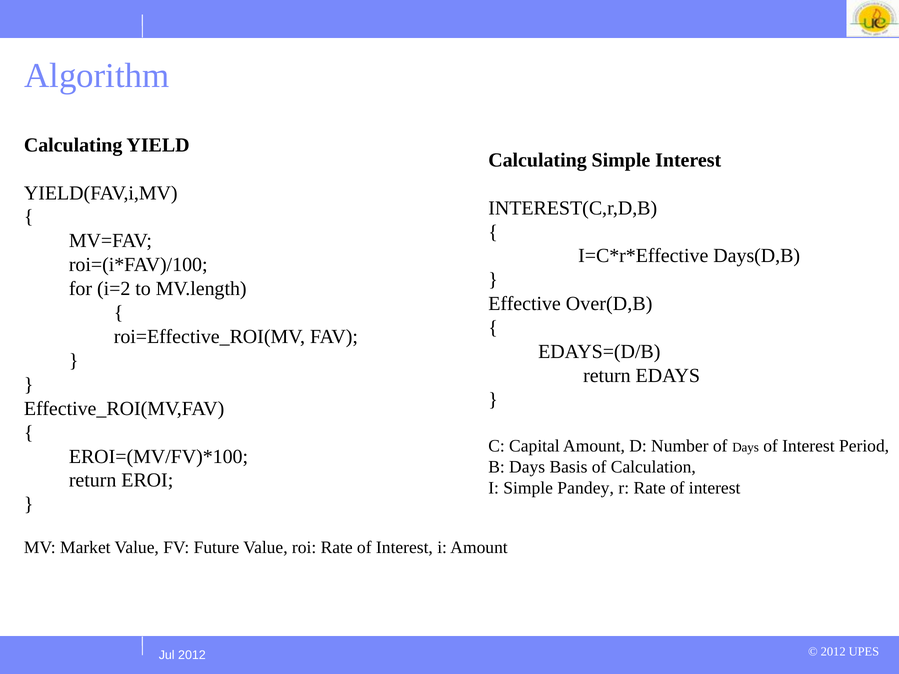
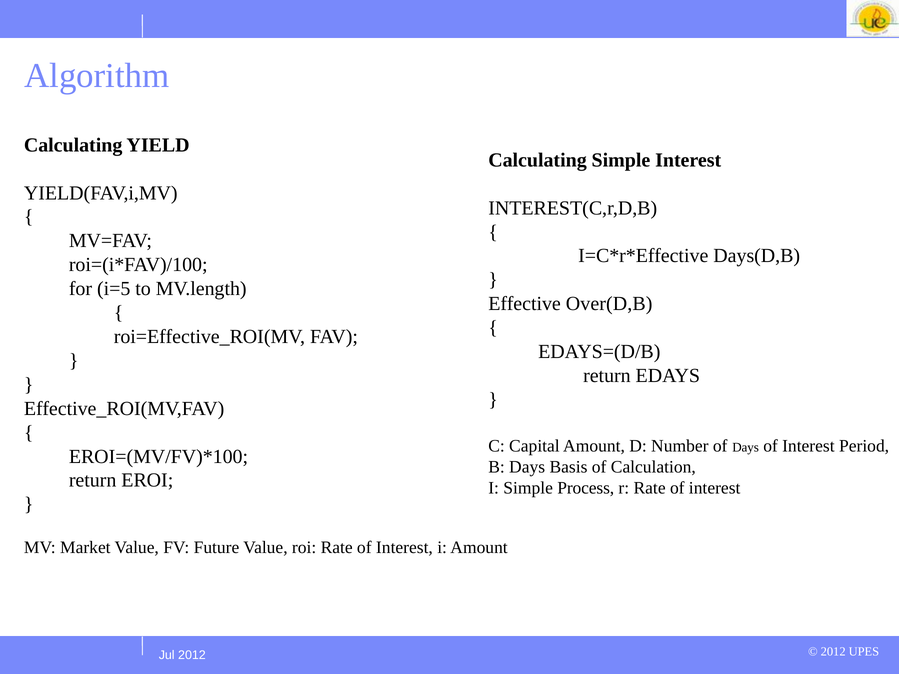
i=2: i=2 -> i=5
Pandey: Pandey -> Process
